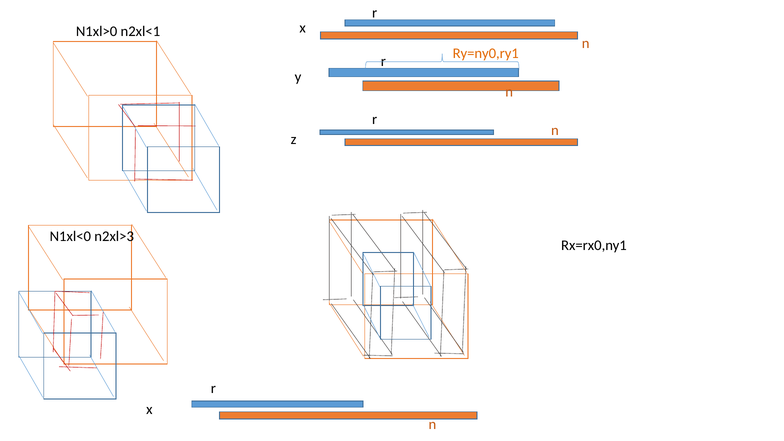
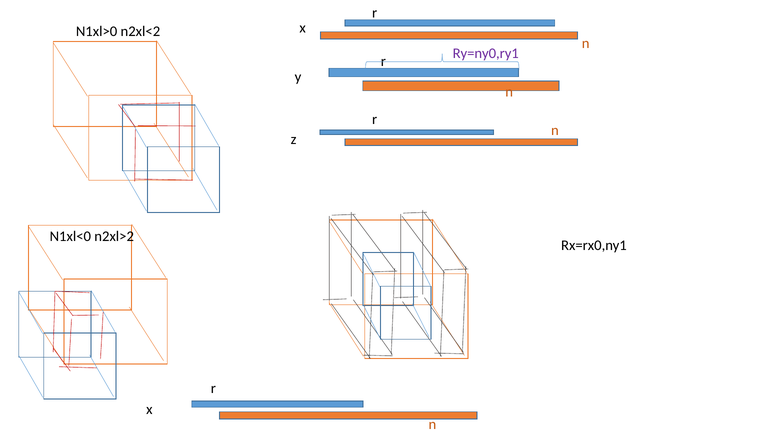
n2xl<1: n2xl<1 -> n2xl<2
Ry=ny0,ry1 colour: orange -> purple
n2xl>3: n2xl>3 -> n2xl>2
